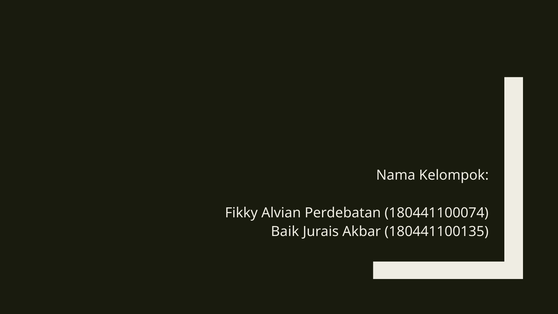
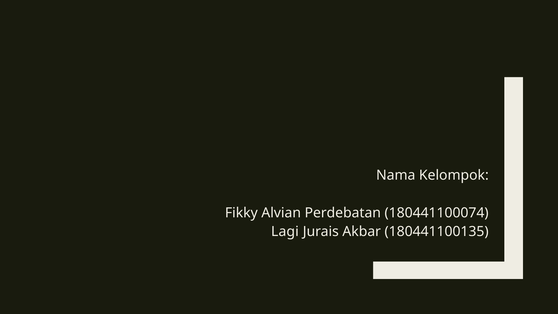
Baik: Baik -> Lagi
